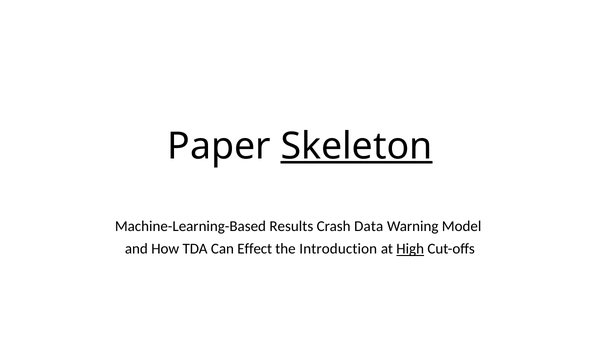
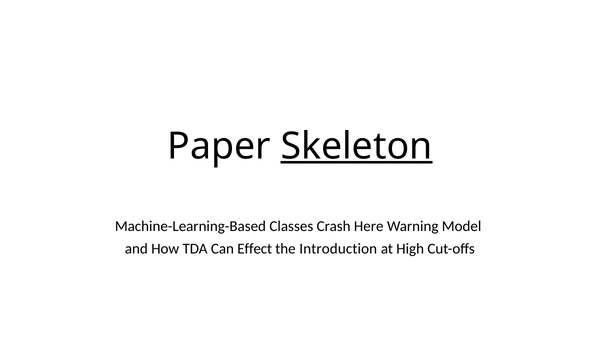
Results: Results -> Classes
Data: Data -> Here
High underline: present -> none
